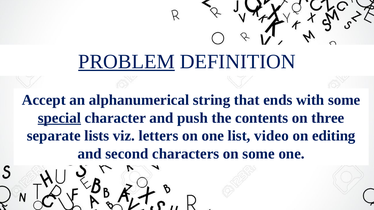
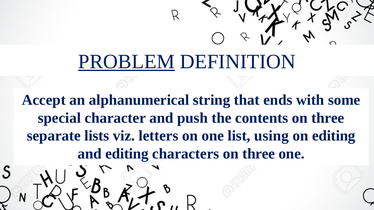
special underline: present -> none
video: video -> using
and second: second -> editing
characters on some: some -> three
